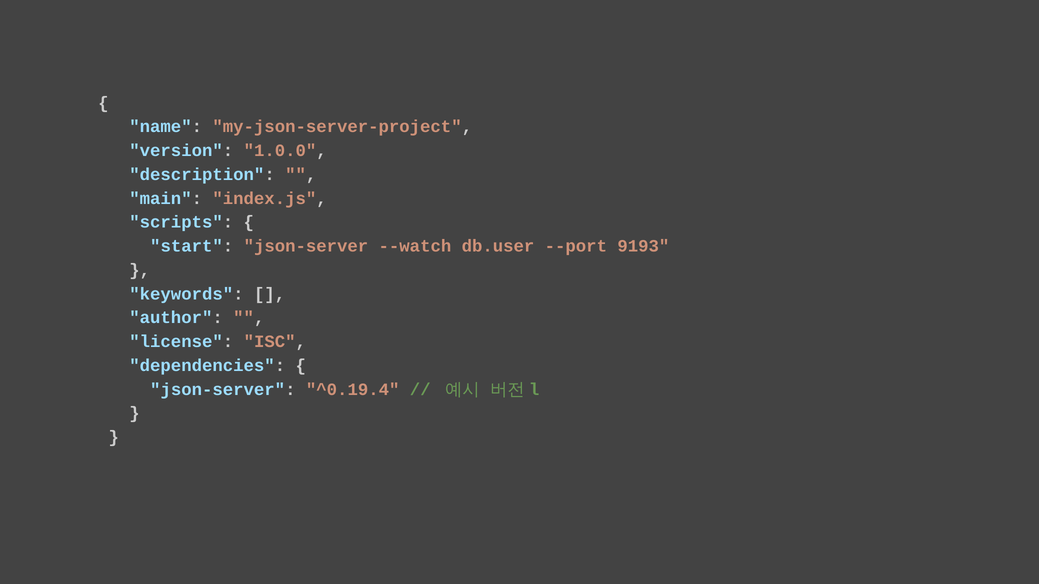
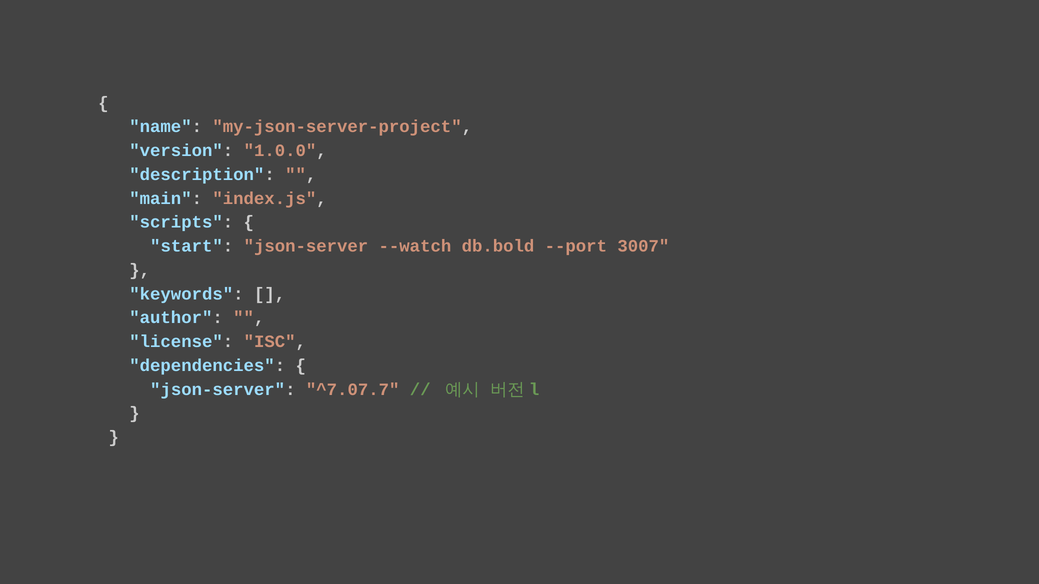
db.user: db.user -> db.bold
9193: 9193 -> 3007
^0.19.4: ^0.19.4 -> ^7.07.7
